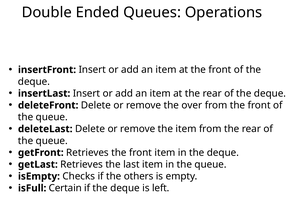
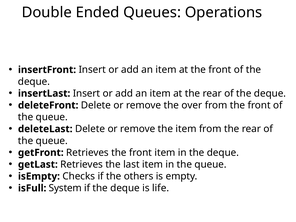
Certain: Certain -> System
left: left -> life
